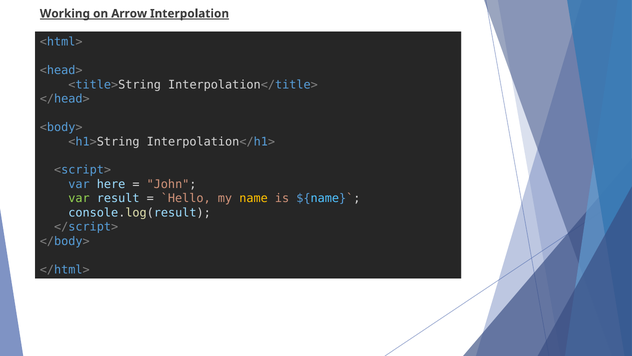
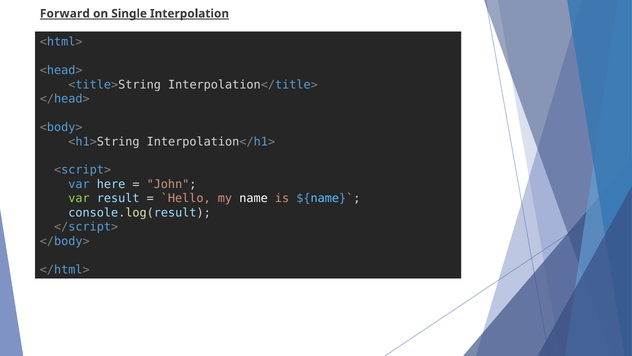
Working: Working -> Forward
Arrow: Arrow -> Single
name colour: yellow -> white
